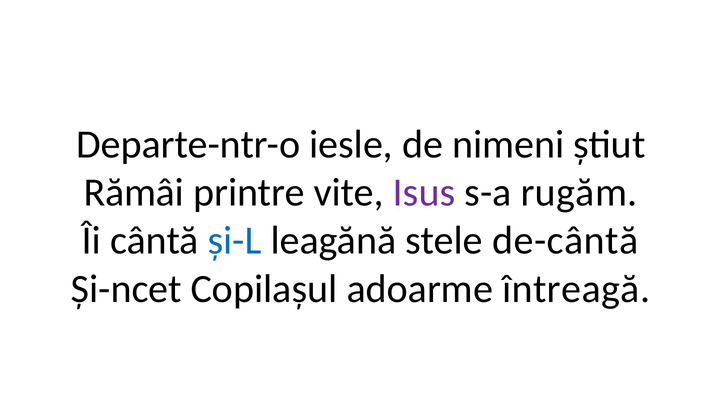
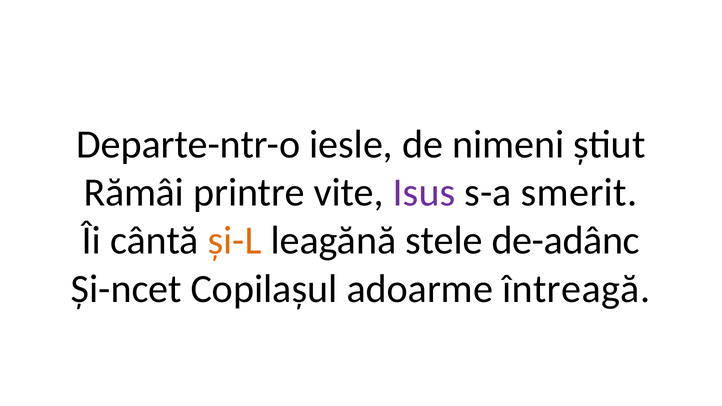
rugăm: rugăm -> smerit
și-L colour: blue -> orange
de-cântă: de-cântă -> de-adânc
